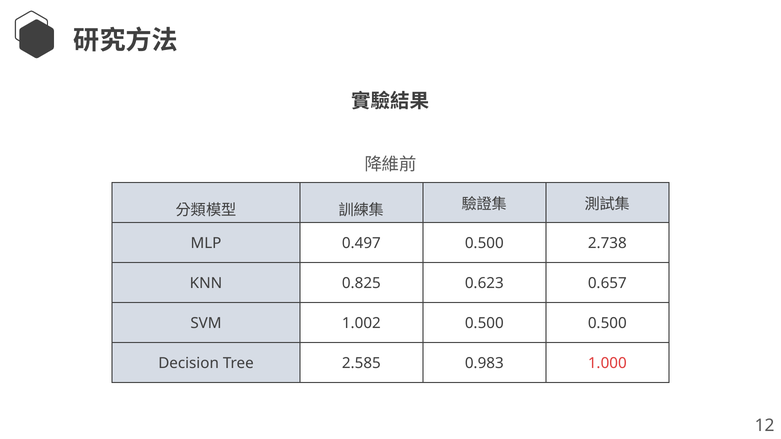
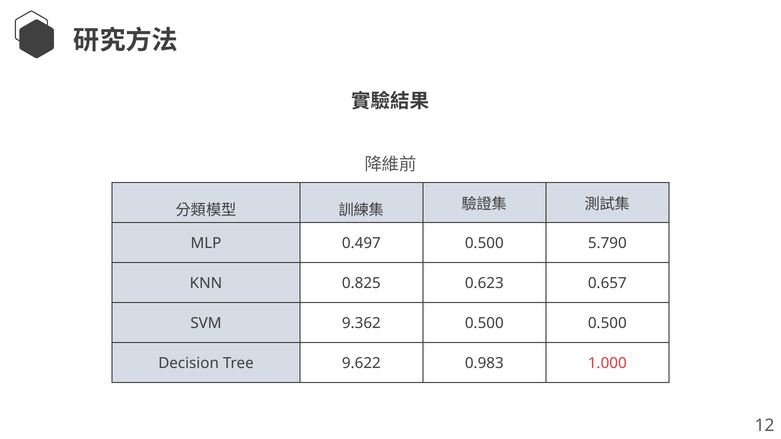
2.738: 2.738 -> 5.790
1.002: 1.002 -> 9.362
2.585: 2.585 -> 9.622
